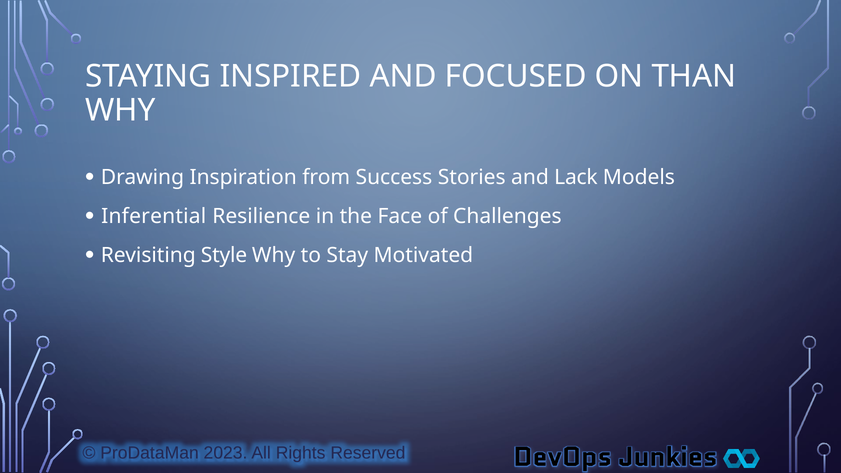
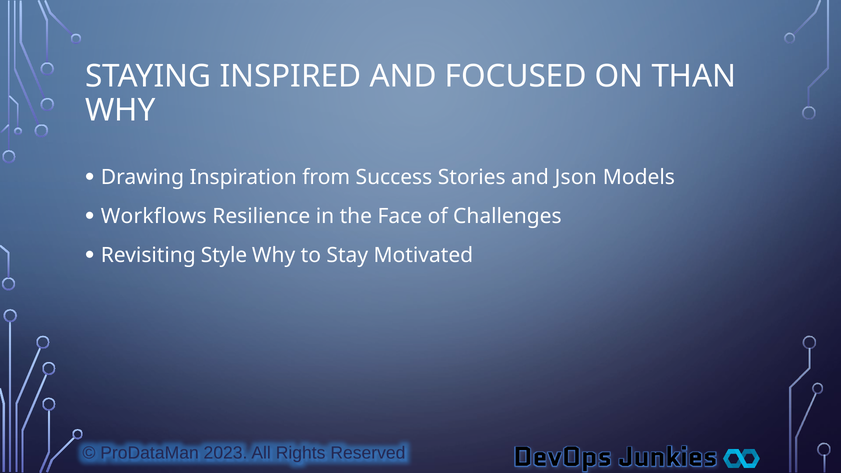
Lack: Lack -> Json
Inferential: Inferential -> Workflows
